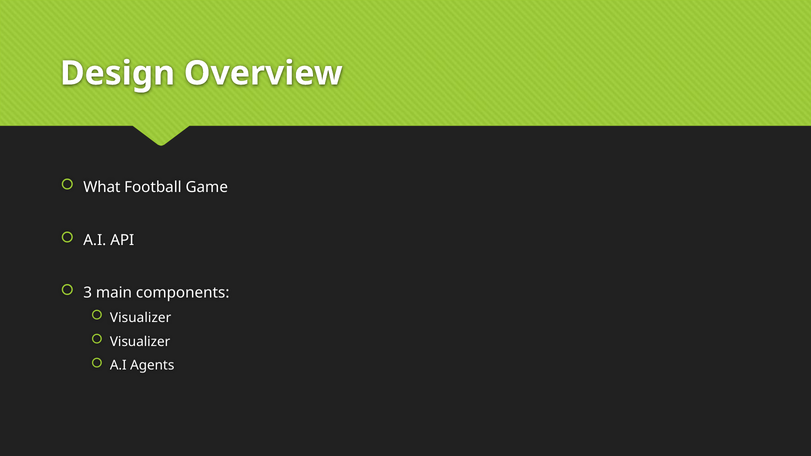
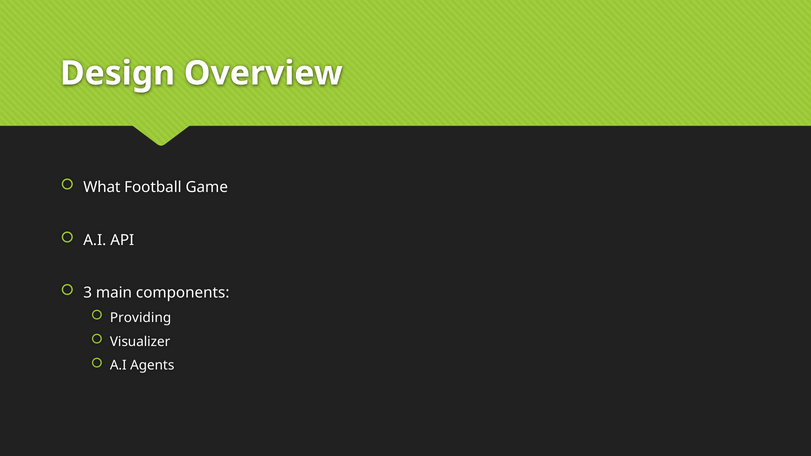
Visualizer at (141, 318): Visualizer -> Providing
